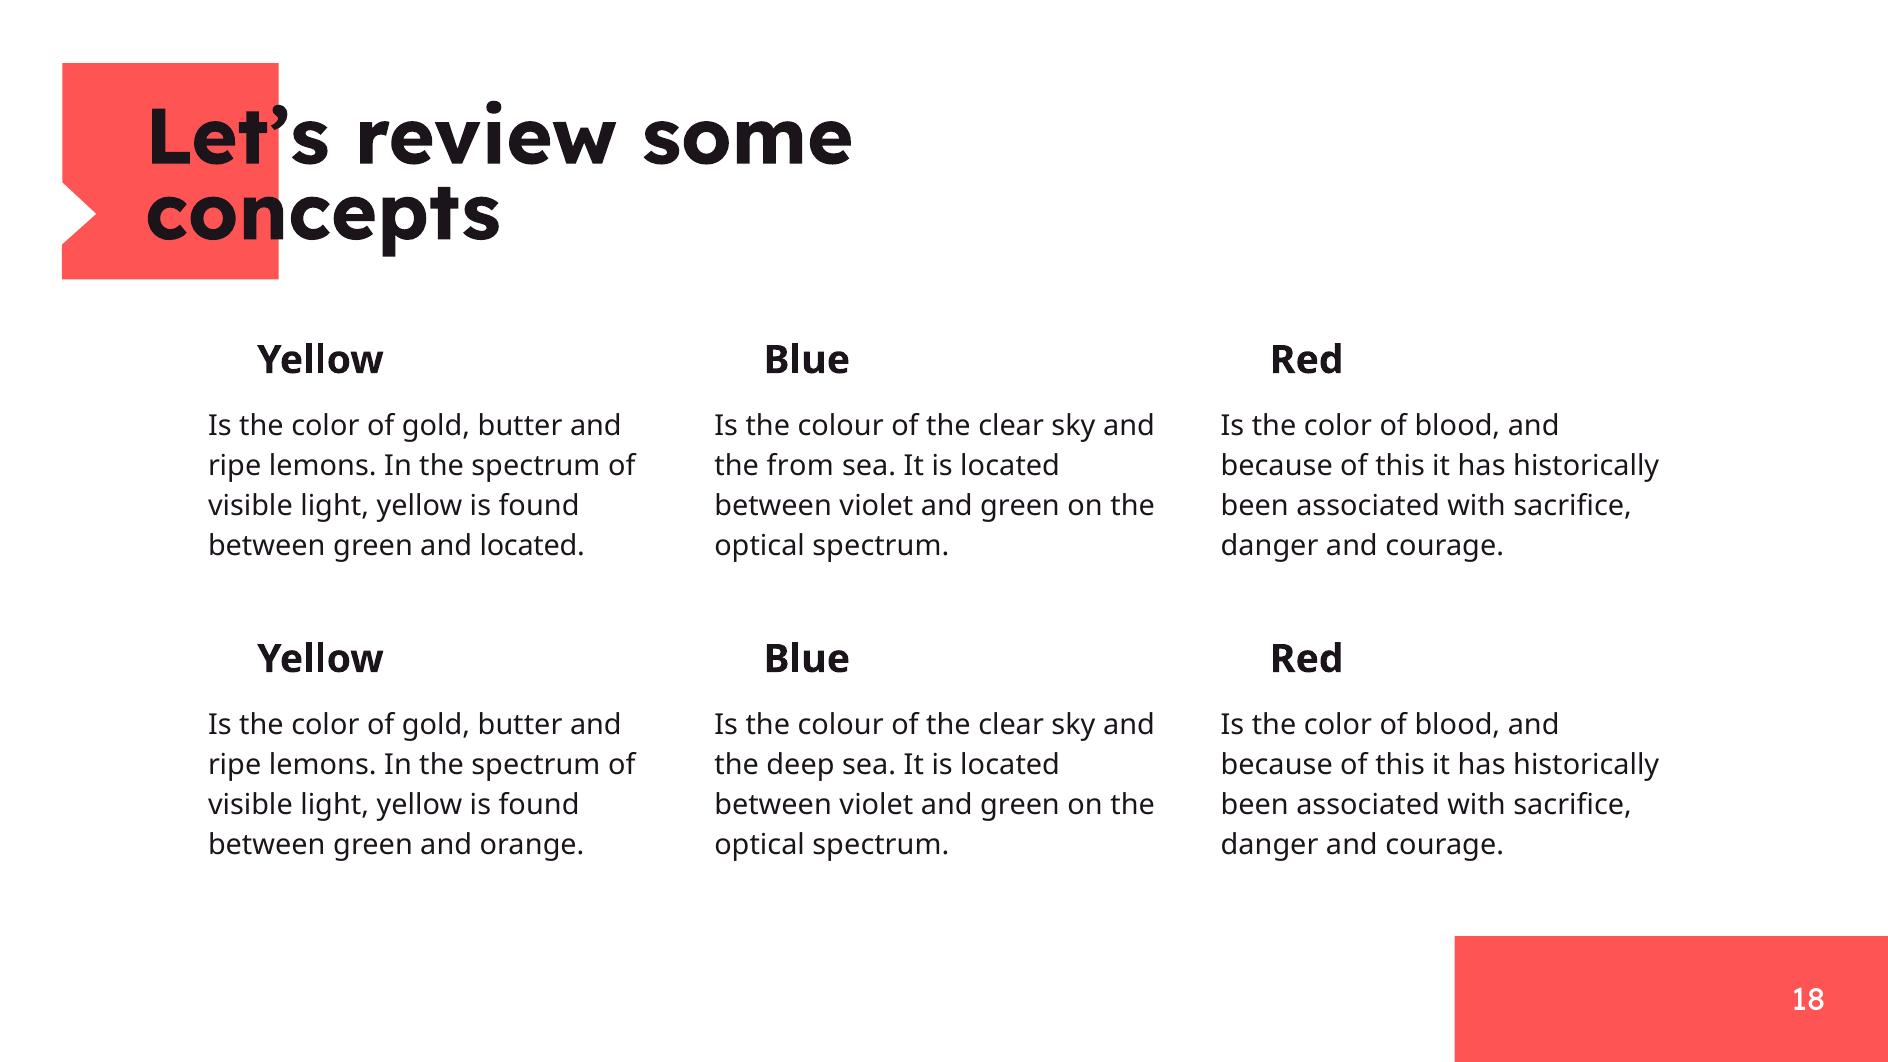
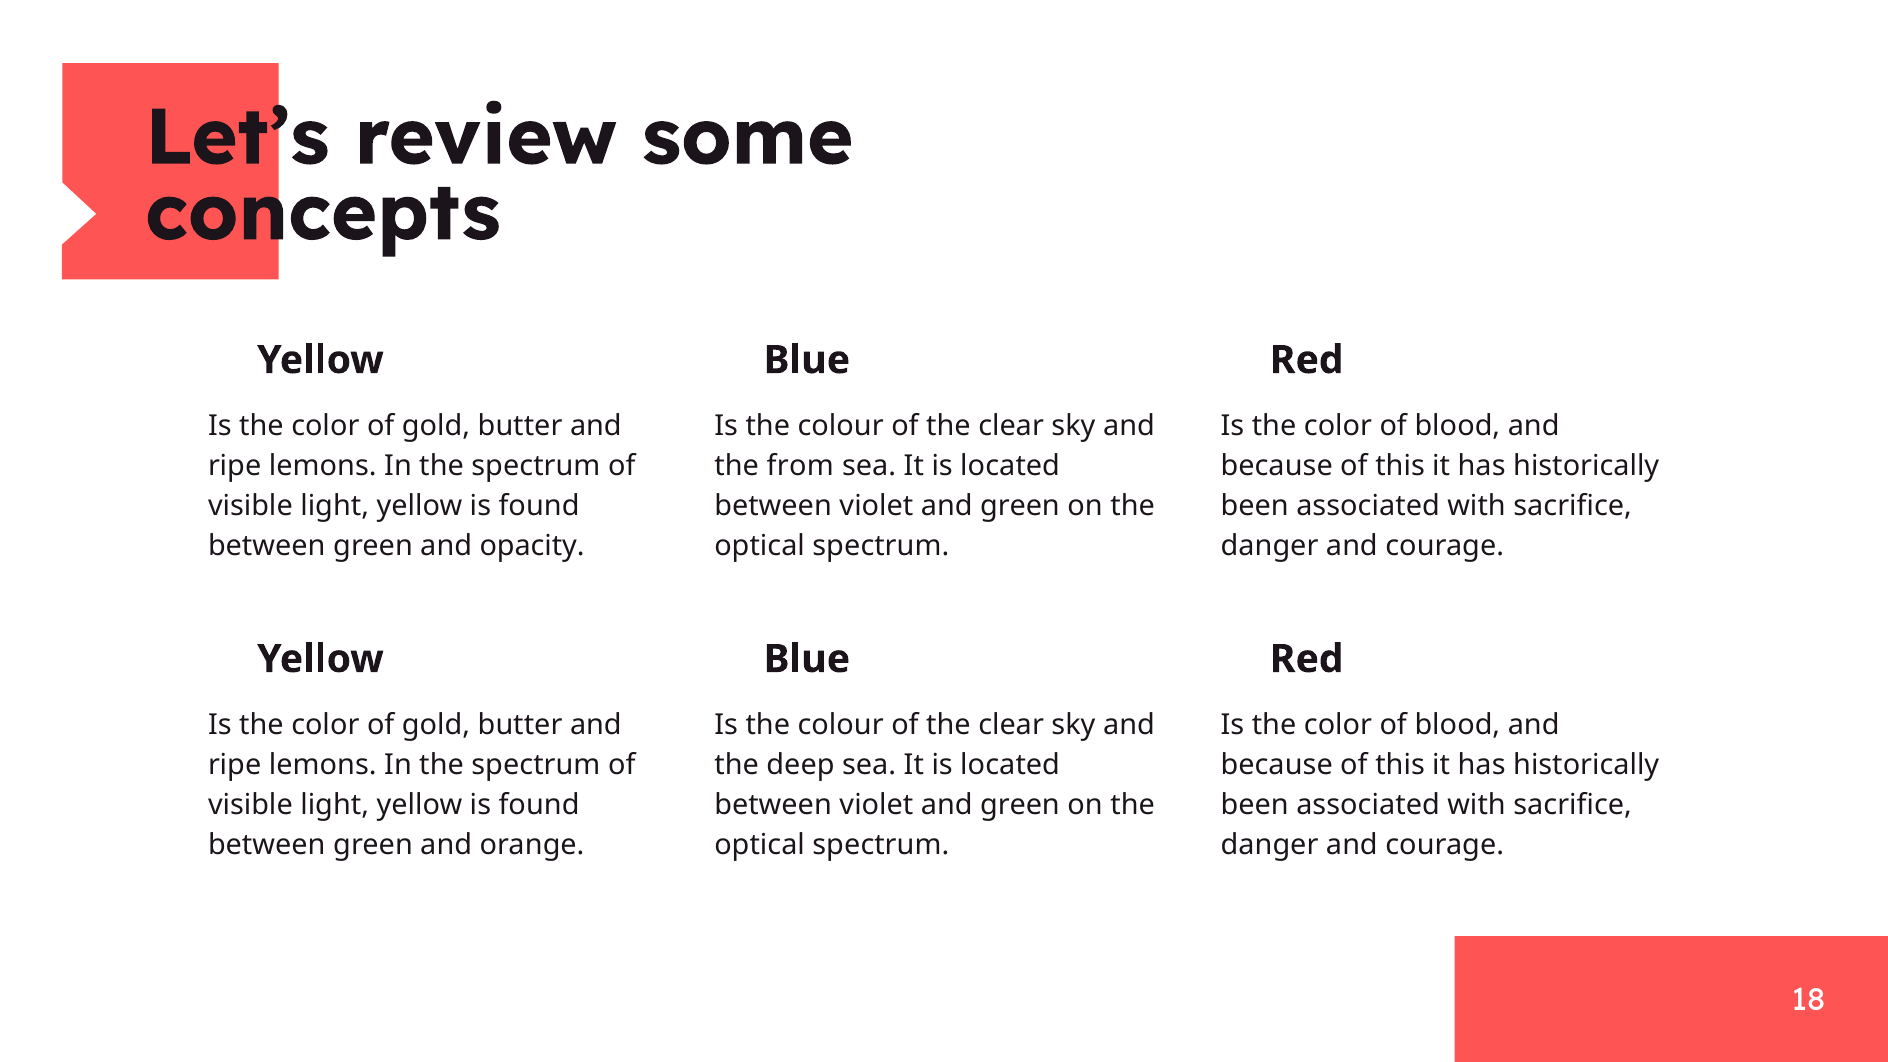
and located: located -> opacity
